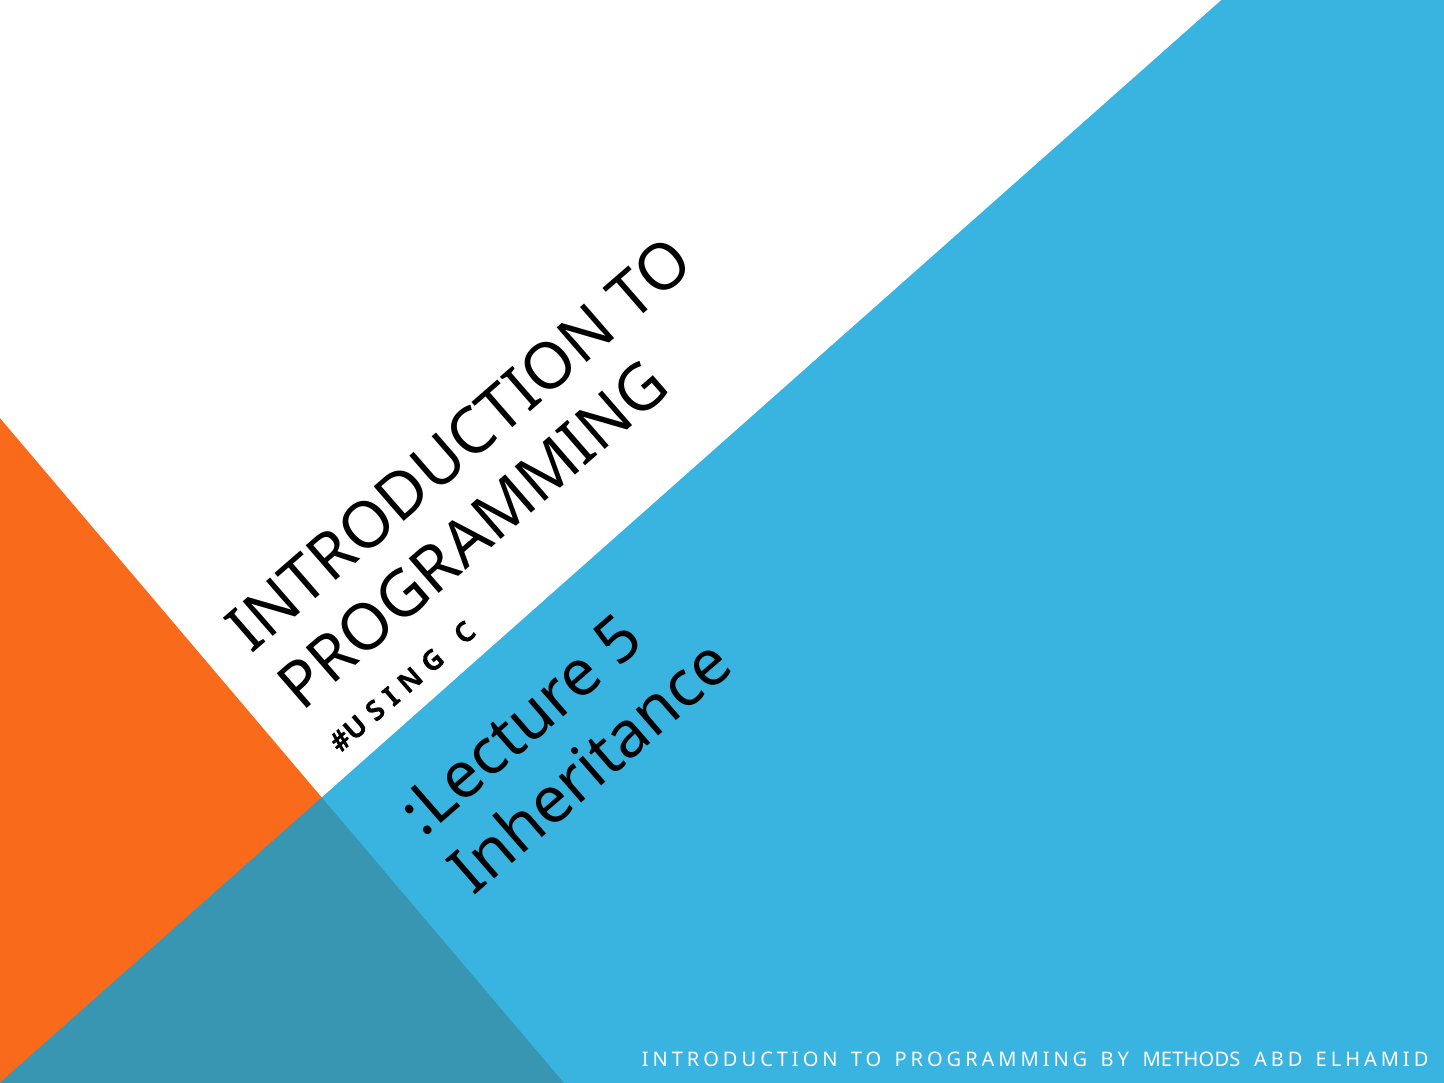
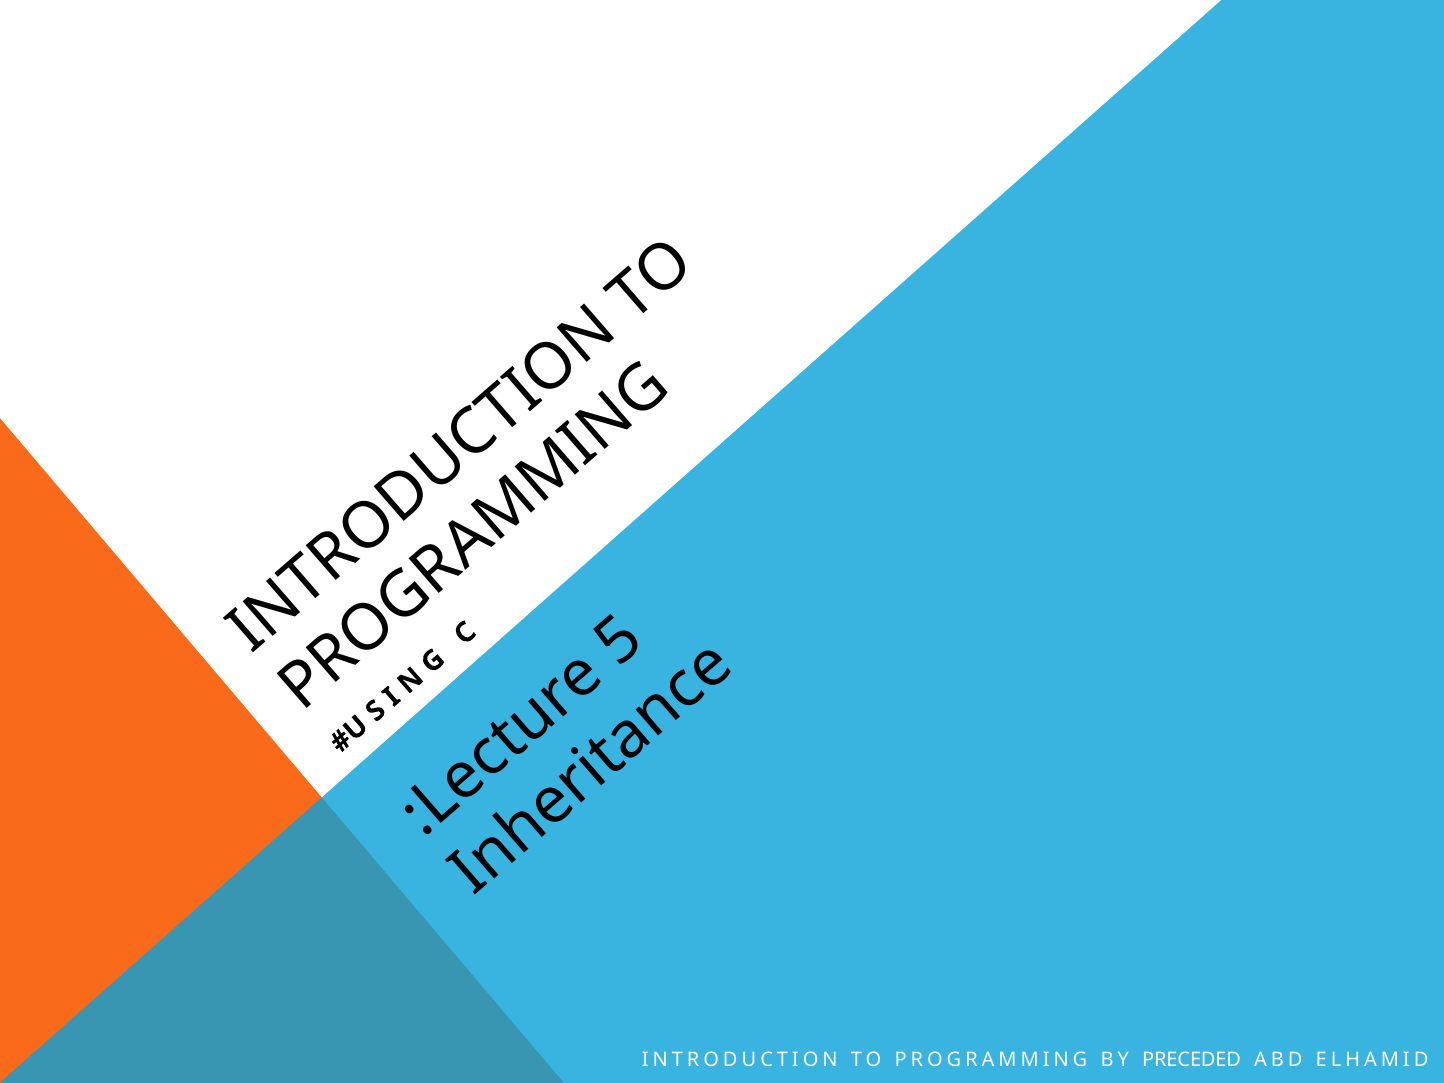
METHODS: METHODS -> PRECEDED
